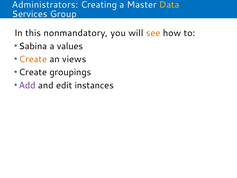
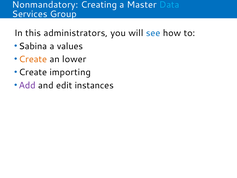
Administrators: Administrators -> Nonmandatory
Data colour: yellow -> light blue
nonmandatory: nonmandatory -> administrators
see colour: orange -> blue
views: views -> lower
groupings: groupings -> importing
